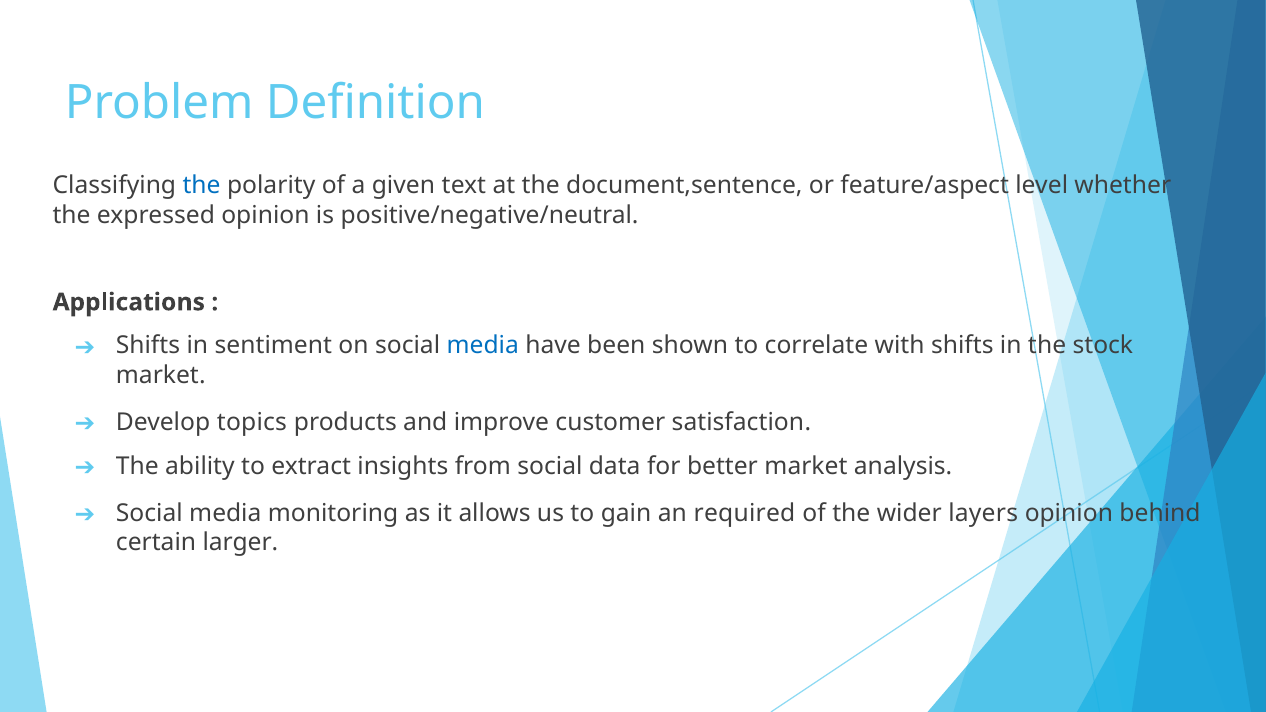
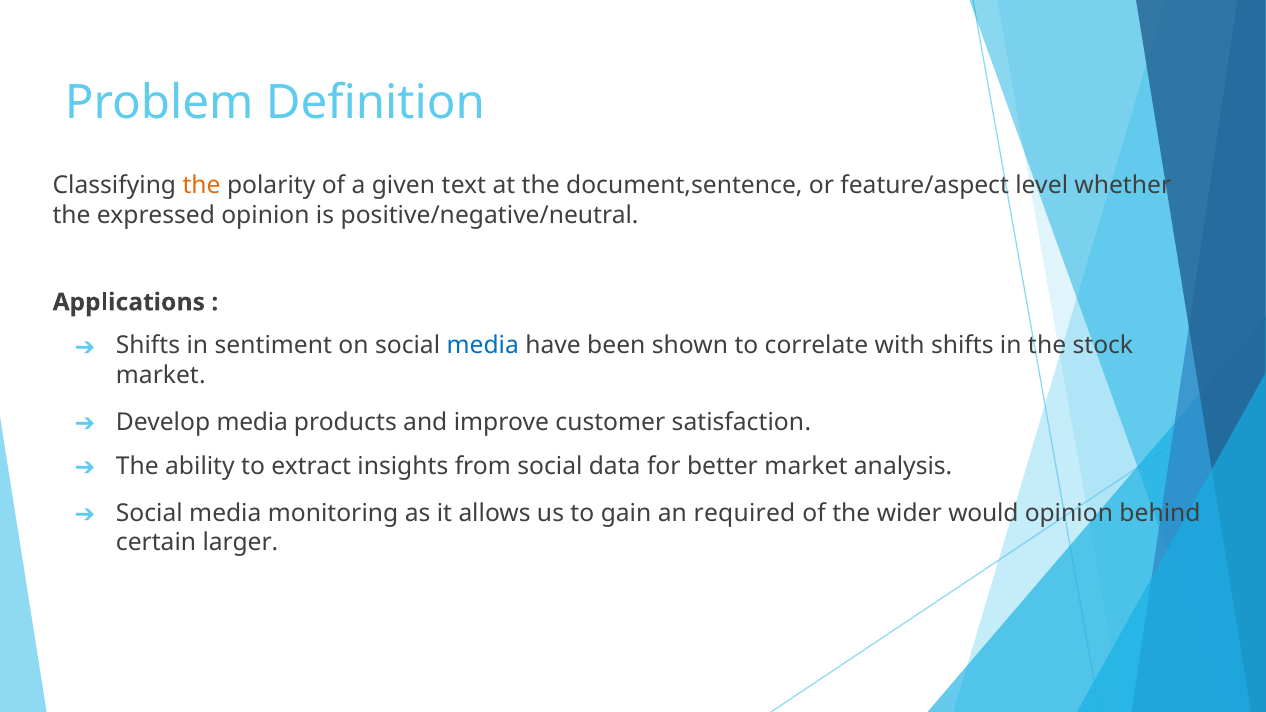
the at (202, 186) colour: blue -> orange
Develop topics: topics -> media
layers: layers -> would
